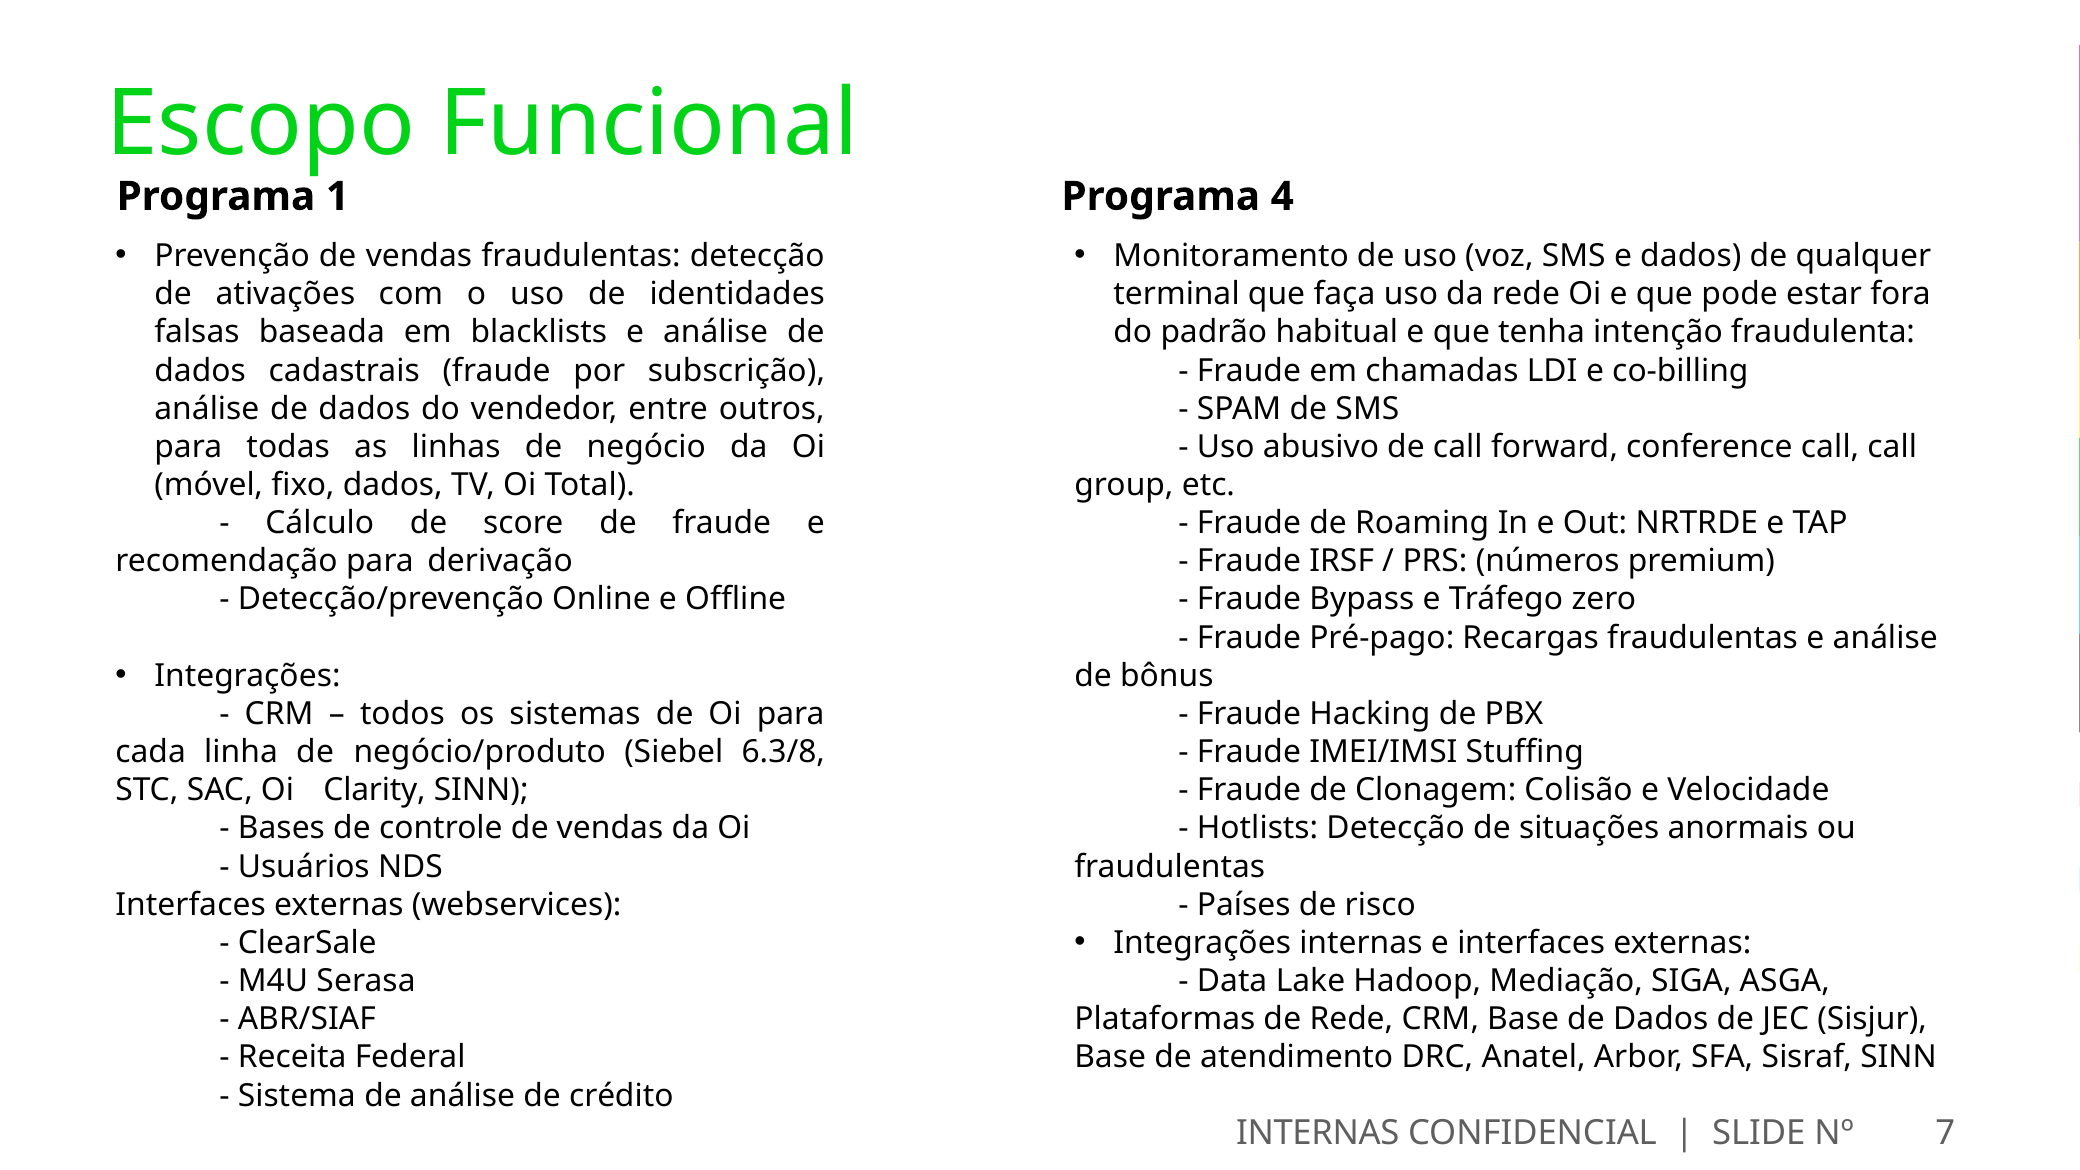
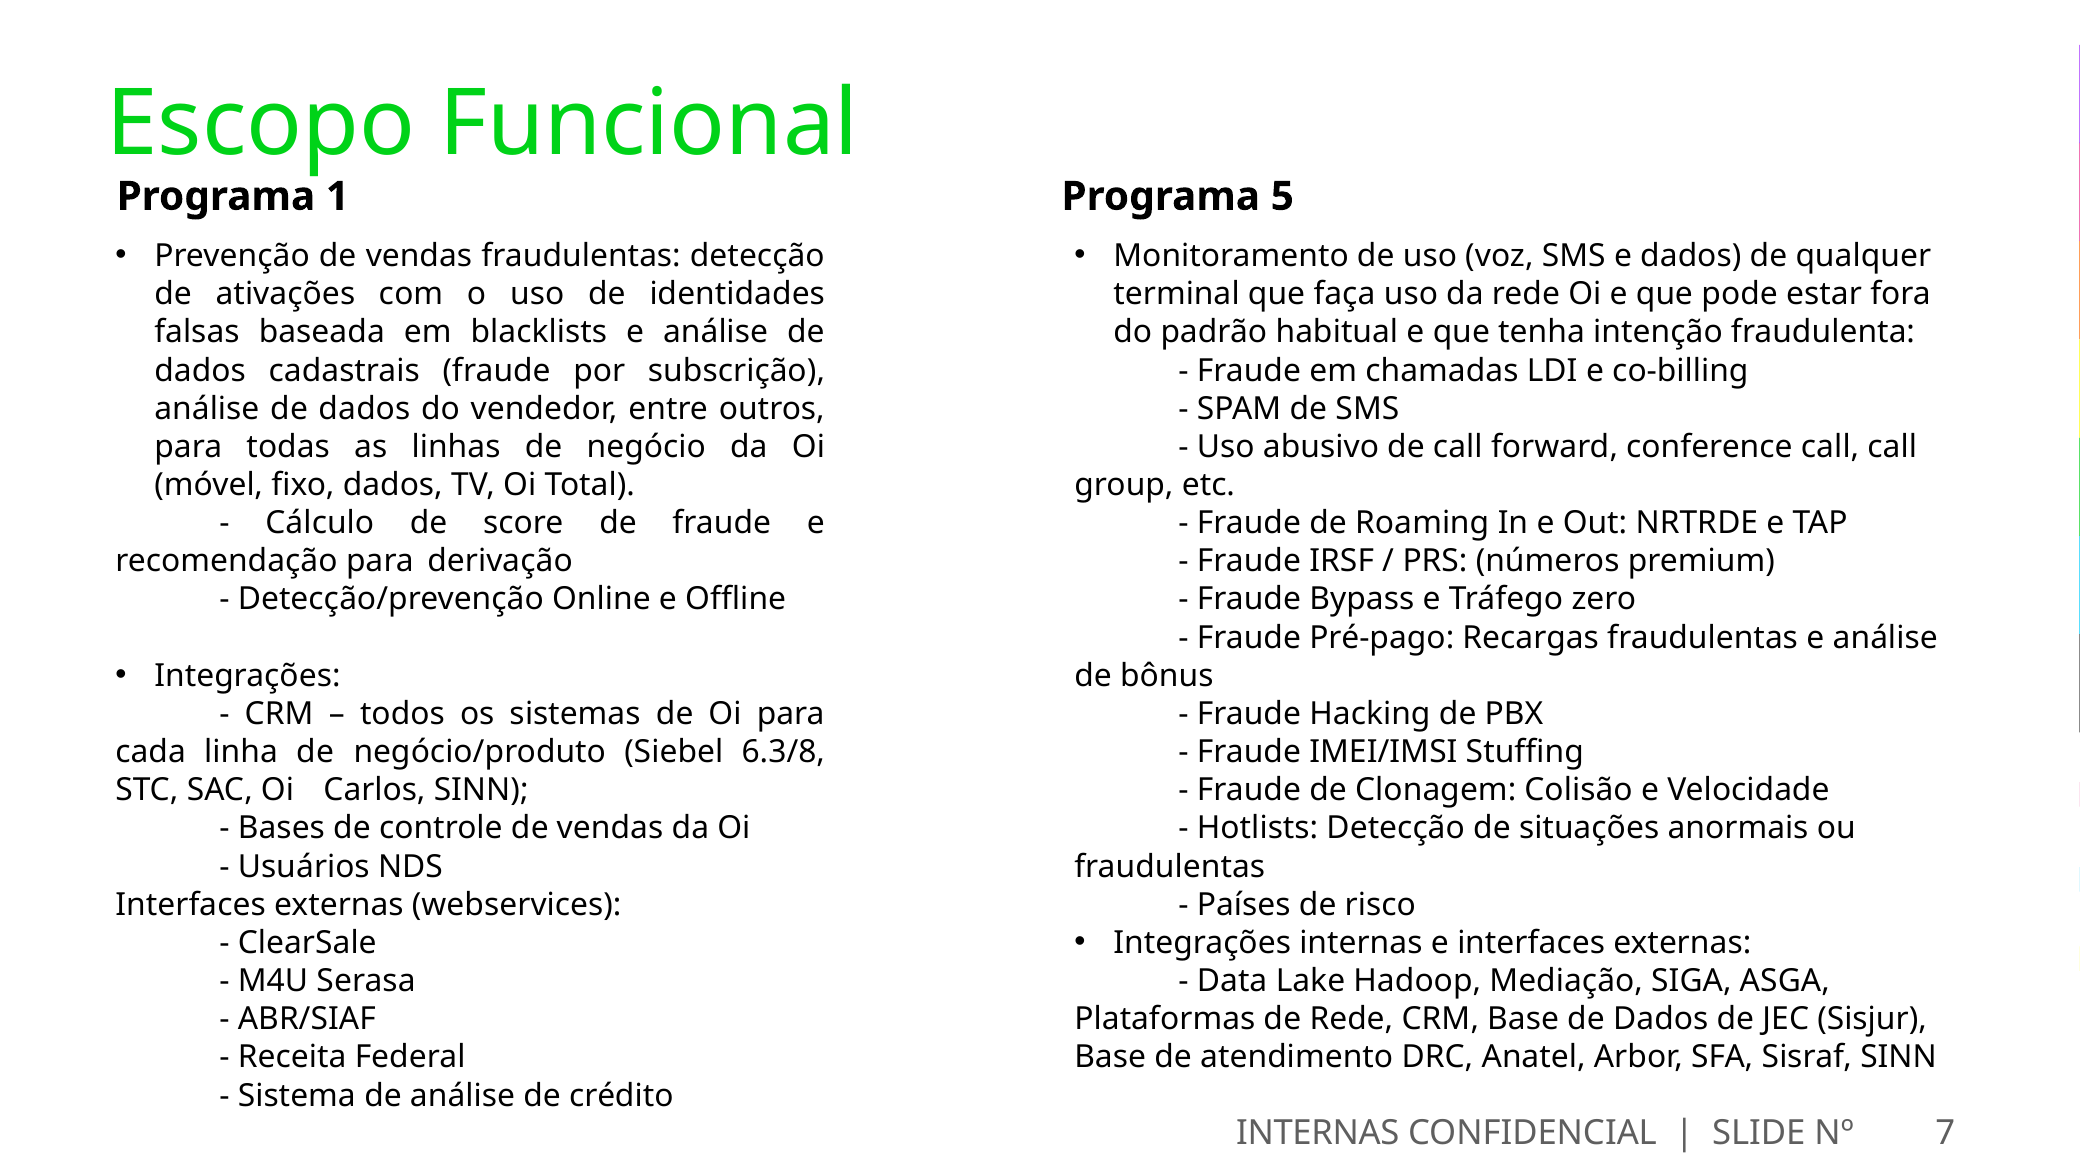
4: 4 -> 5
Clarity: Clarity -> Carlos
